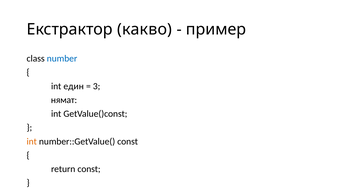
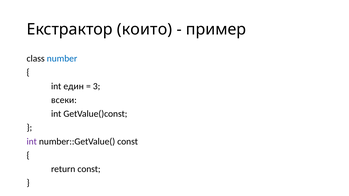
какво: какво -> които
нямат: нямат -> всеки
int at (32, 142) colour: orange -> purple
